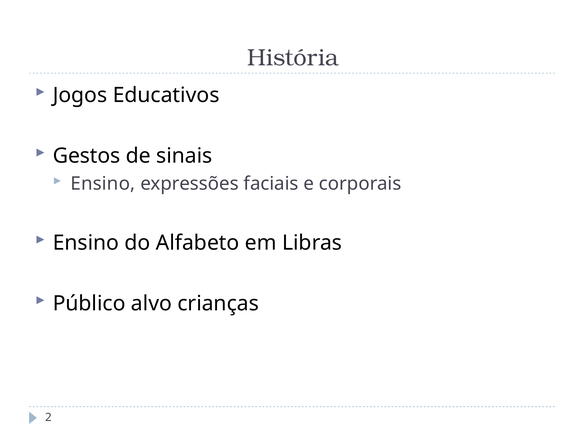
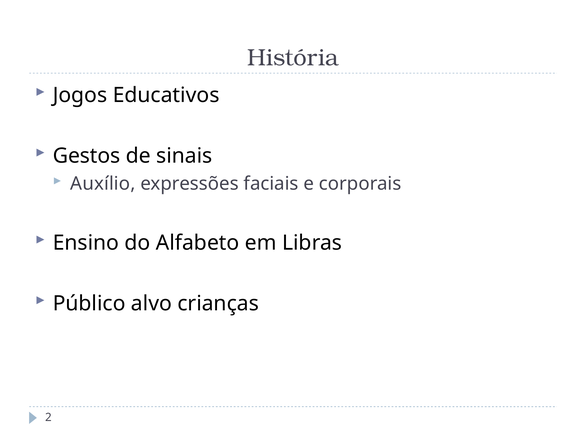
Ensino at (103, 184): Ensino -> Auxílio
